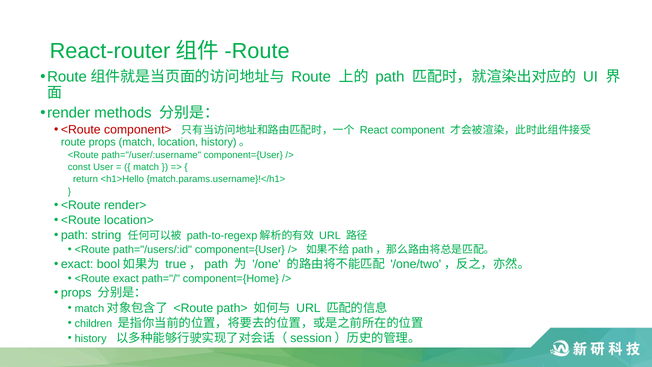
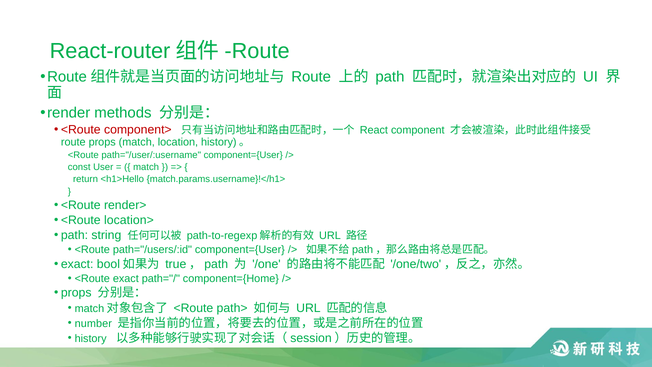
children: children -> number
